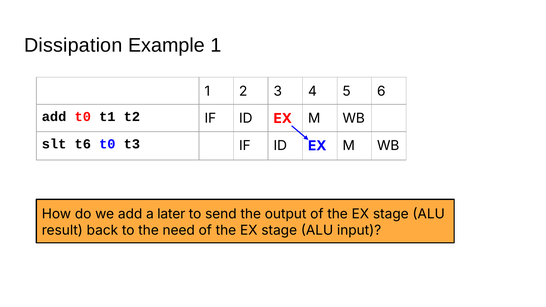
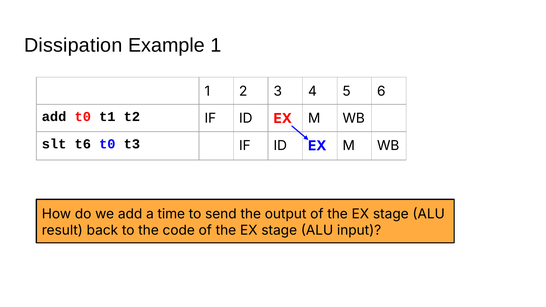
later: later -> time
need: need -> code
